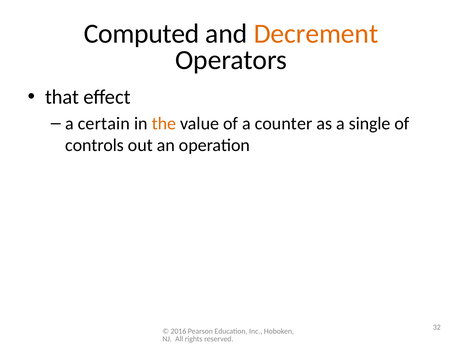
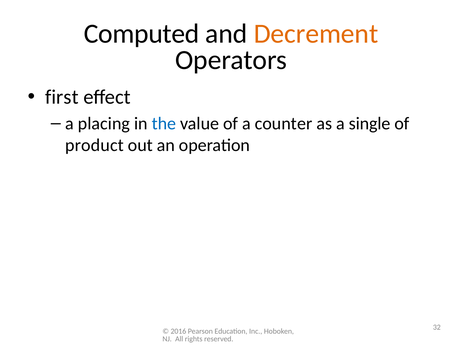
that: that -> first
certain: certain -> placing
the colour: orange -> blue
controls: controls -> product
